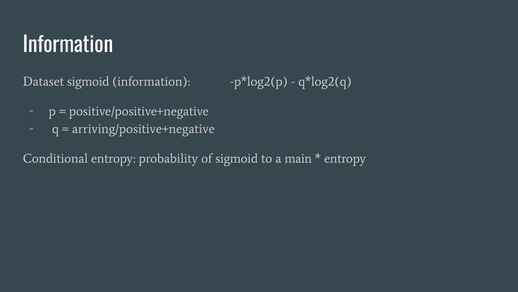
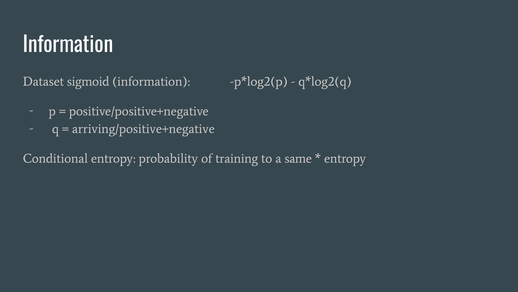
of sigmoid: sigmoid -> training
main: main -> same
